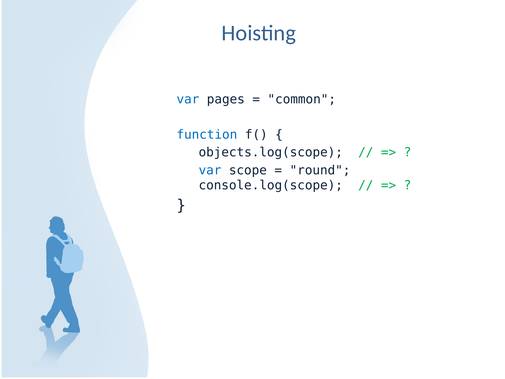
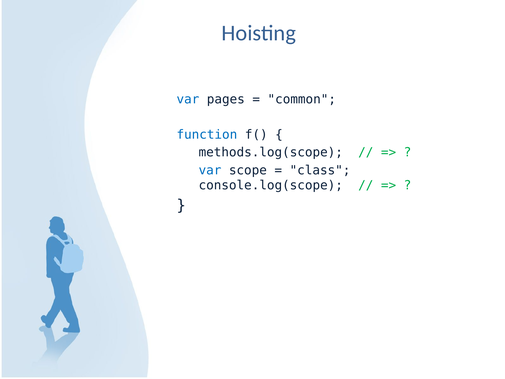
objects.log(scope: objects.log(scope -> methods.log(scope
round: round -> class
